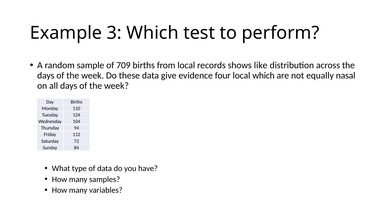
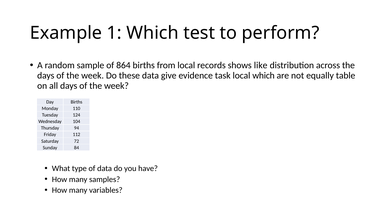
3: 3 -> 1
709: 709 -> 864
four: four -> task
nasal: nasal -> table
